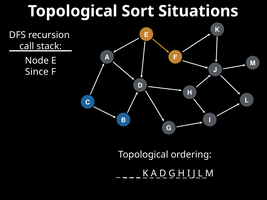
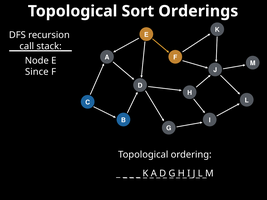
Situations: Situations -> Orderings
